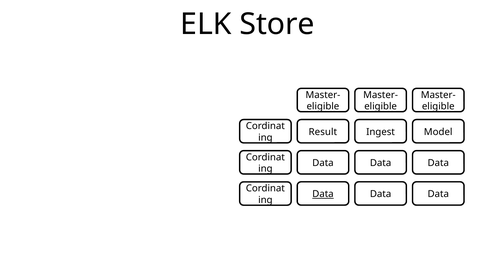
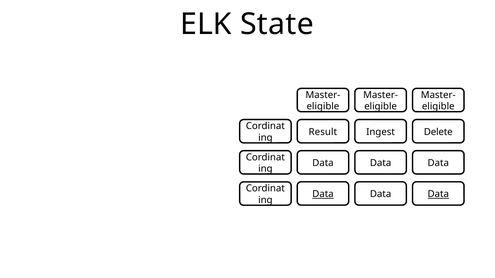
Store: Store -> State
Model: Model -> Delete
Data at (438, 194) underline: none -> present
